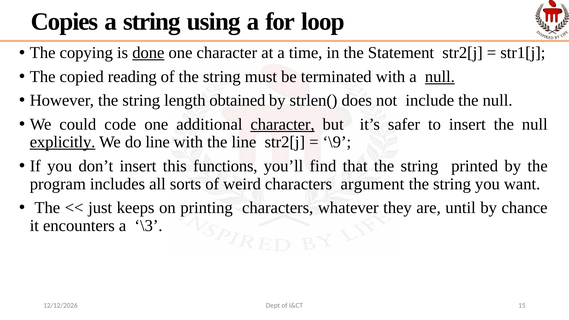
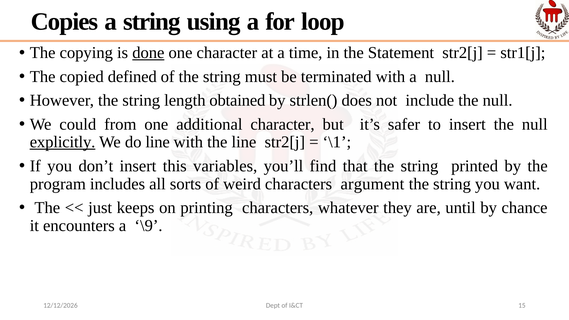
reading: reading -> defined
null at (440, 77) underline: present -> none
code: code -> from
character at (283, 124) underline: present -> none
\9: \9 -> \1
functions: functions -> variables
\3: \3 -> \9
